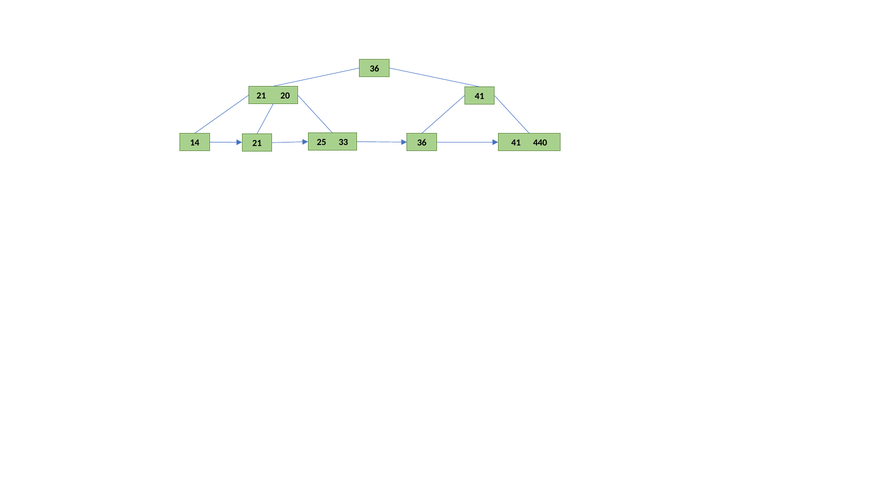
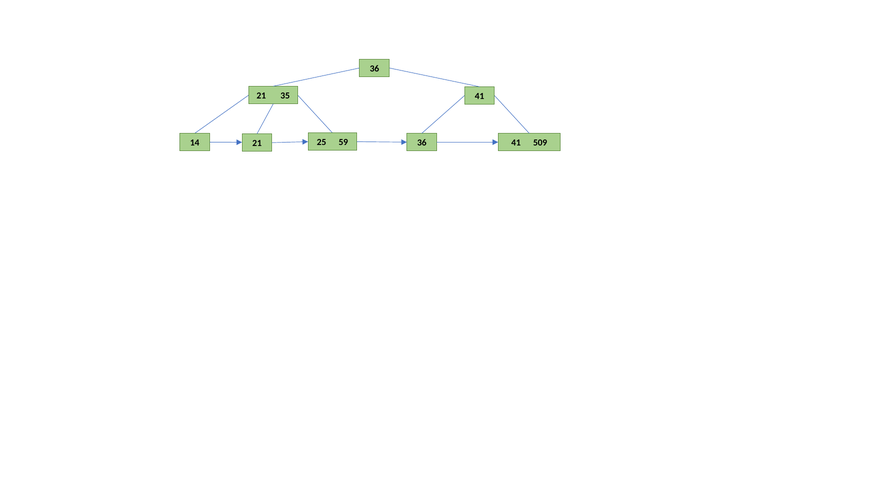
20: 20 -> 35
33: 33 -> 59
440: 440 -> 509
